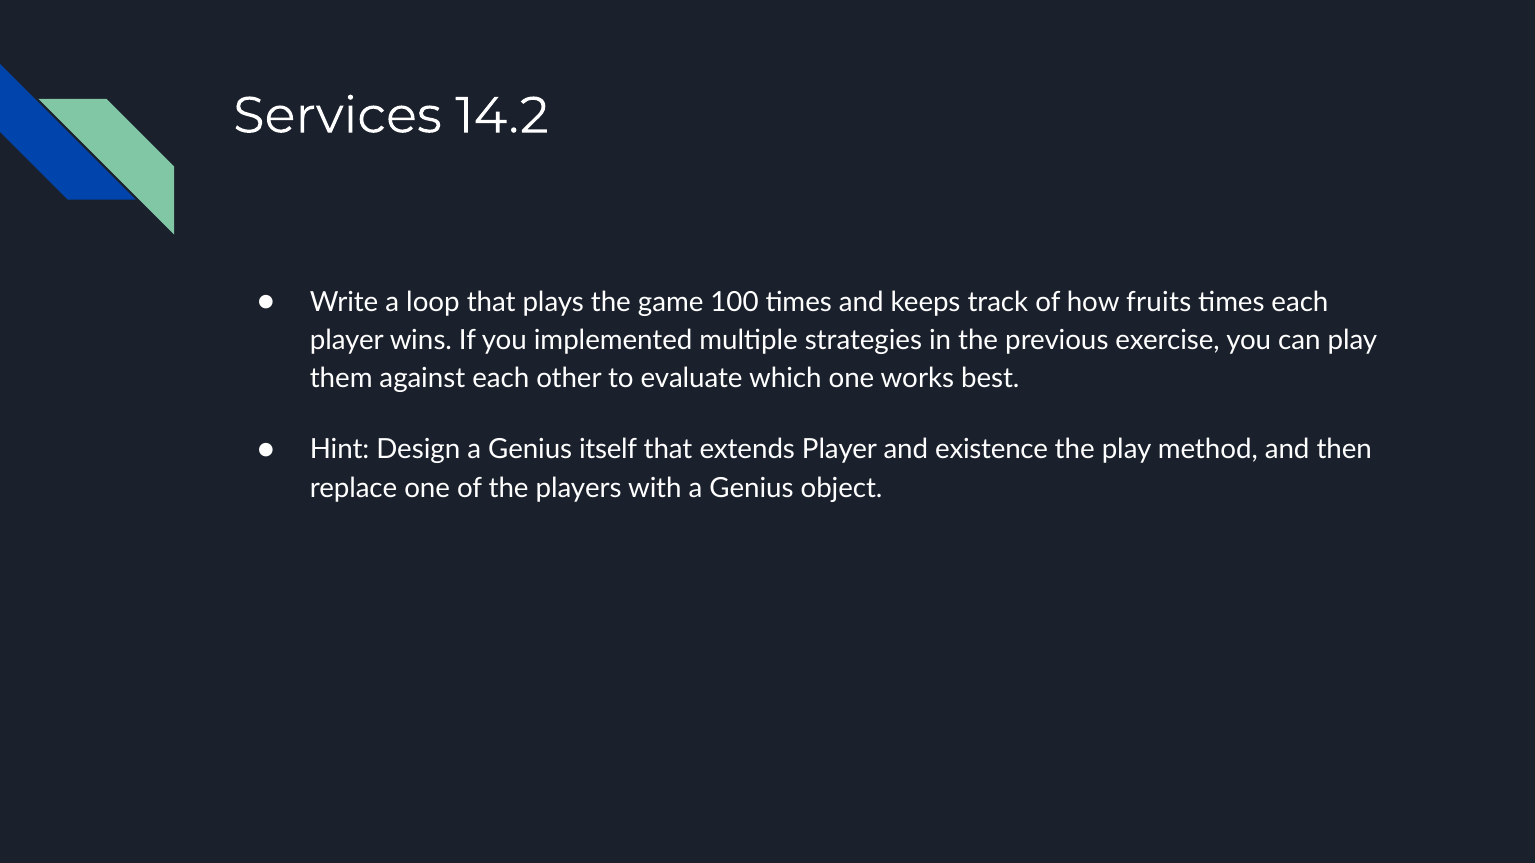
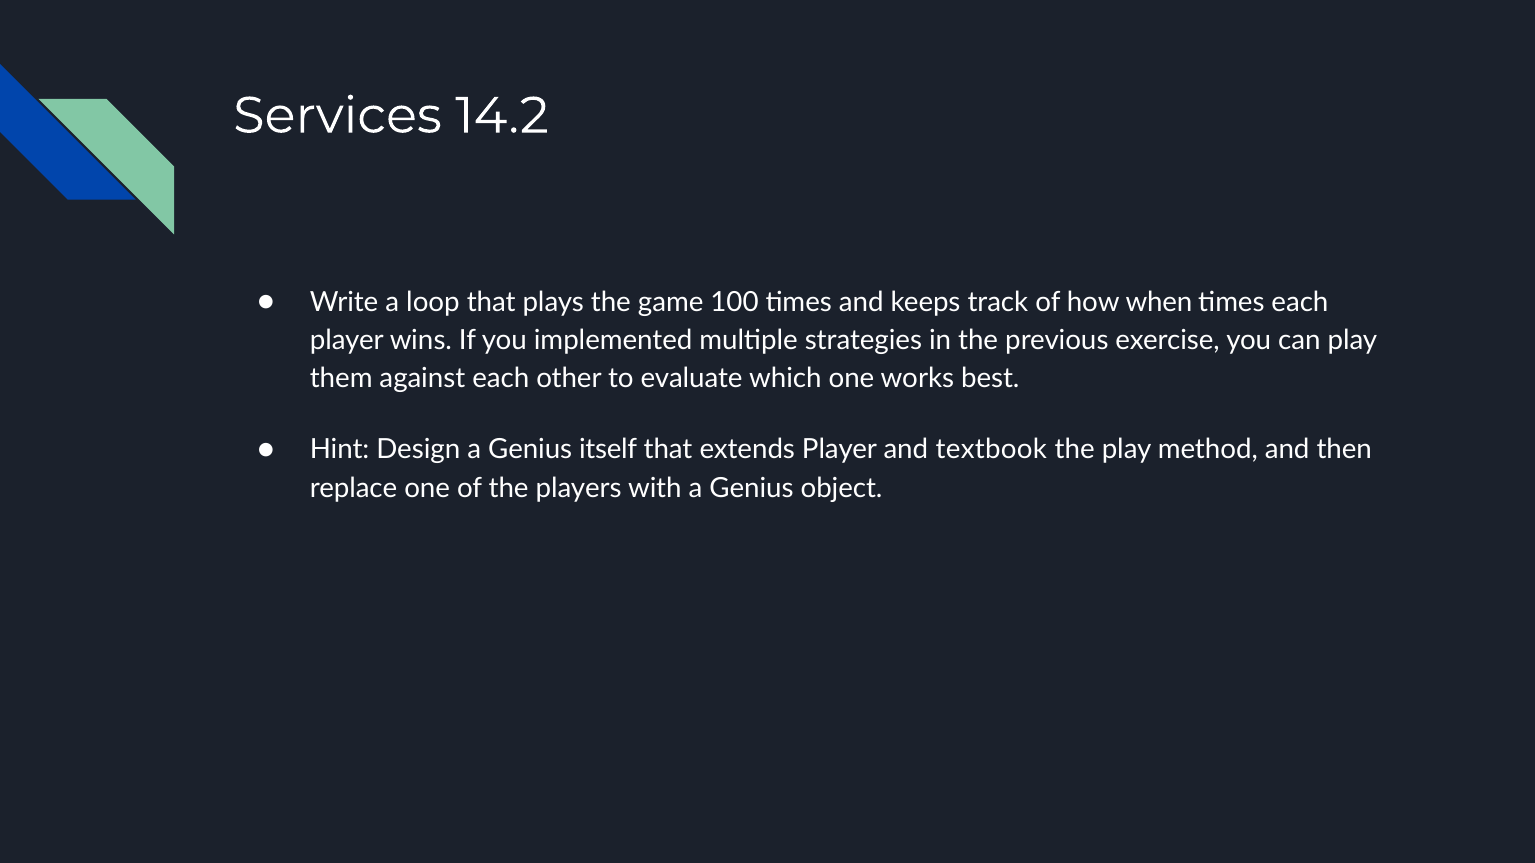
fruits: fruits -> when
existence: existence -> textbook
